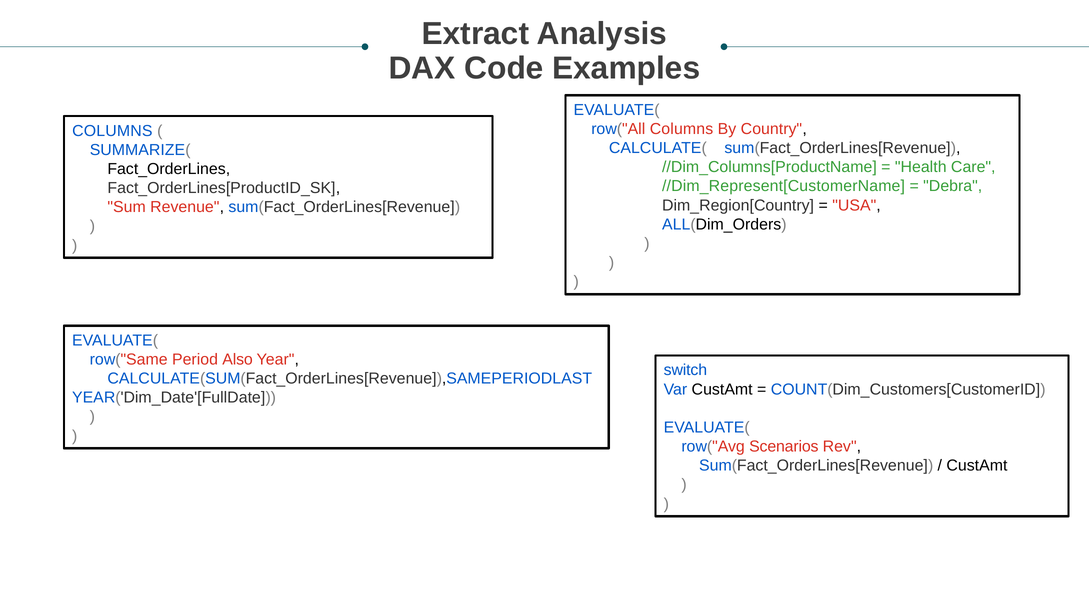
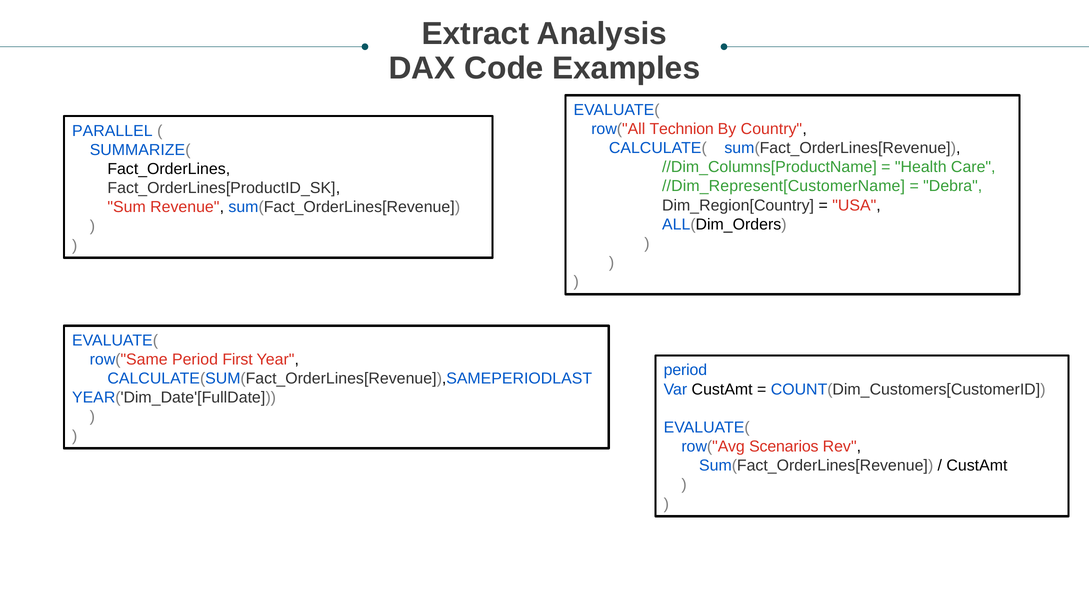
row("All Columns: Columns -> Technion
COLUMNS at (112, 131): COLUMNS -> PARALLEL
Also: Also -> First
switch at (685, 370): switch -> period
